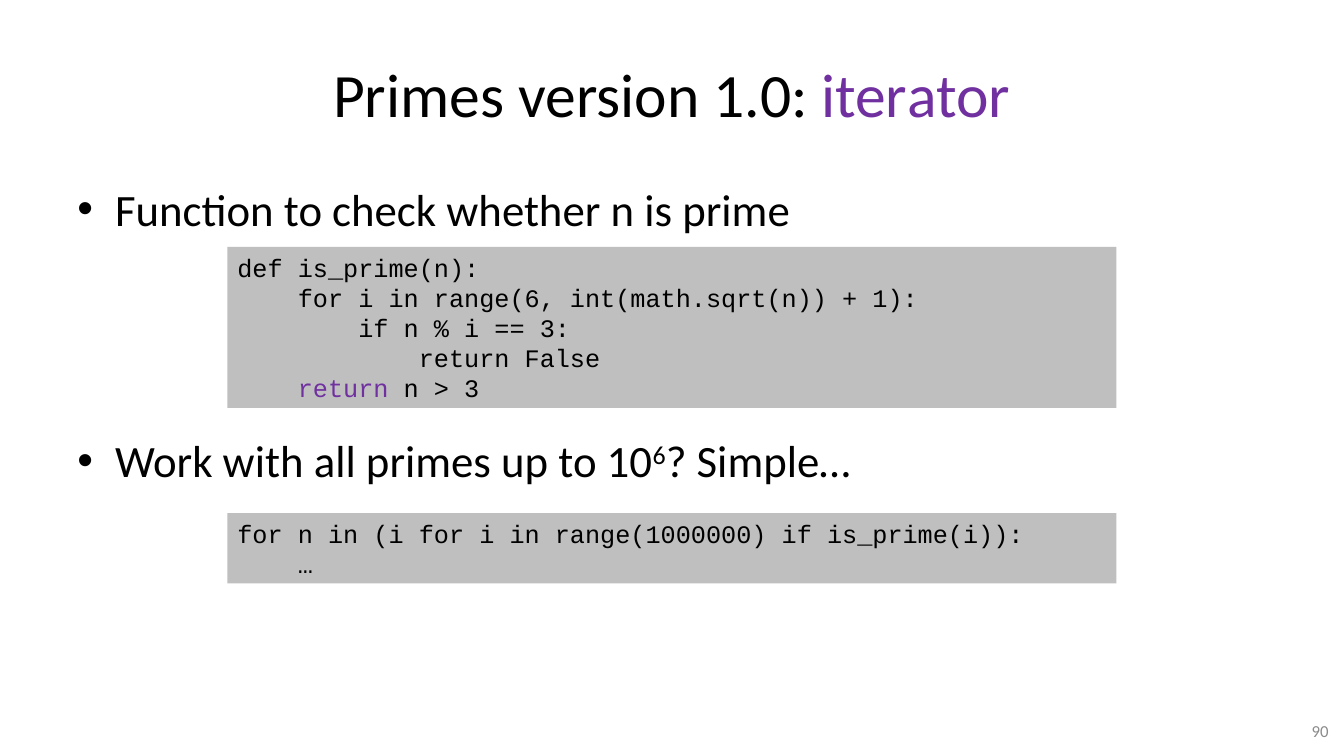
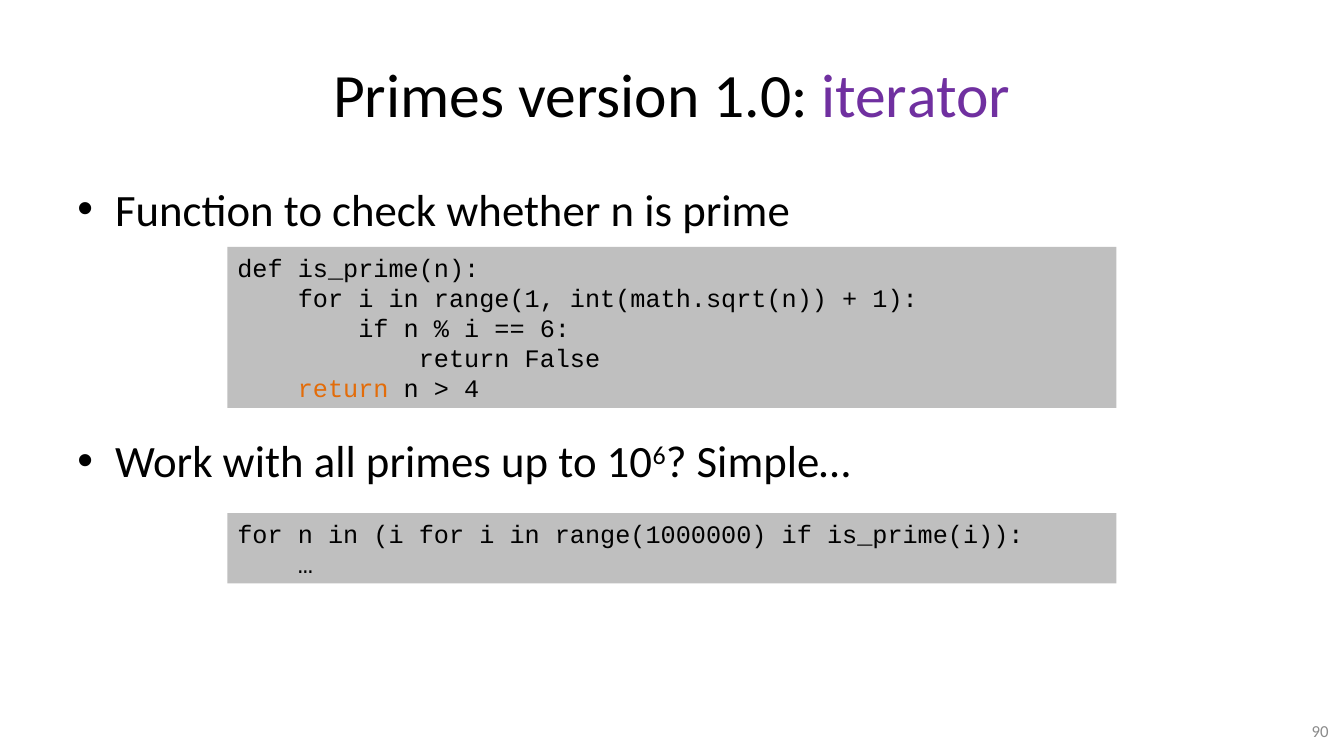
range(6: range(6 -> range(1
3 at (555, 329): 3 -> 6
return at (343, 390) colour: purple -> orange
3 at (472, 390): 3 -> 4
